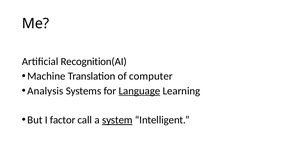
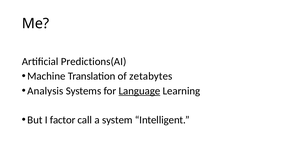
Recognition(AI: Recognition(AI -> Predictions(AI
computer: computer -> zetabytes
system underline: present -> none
